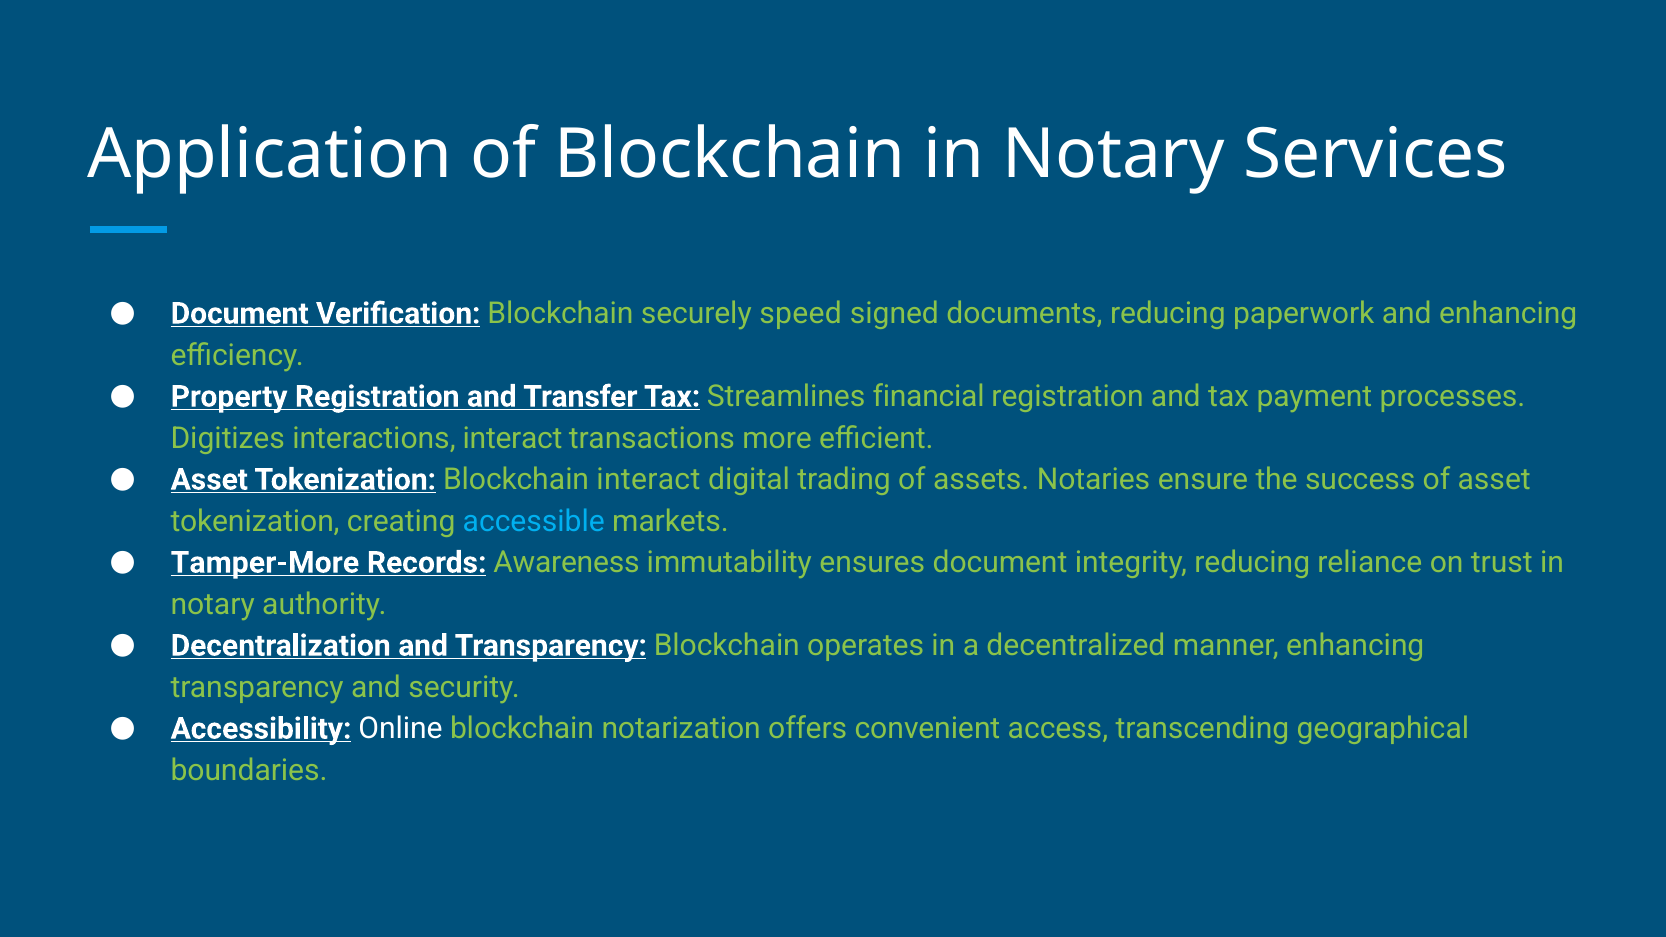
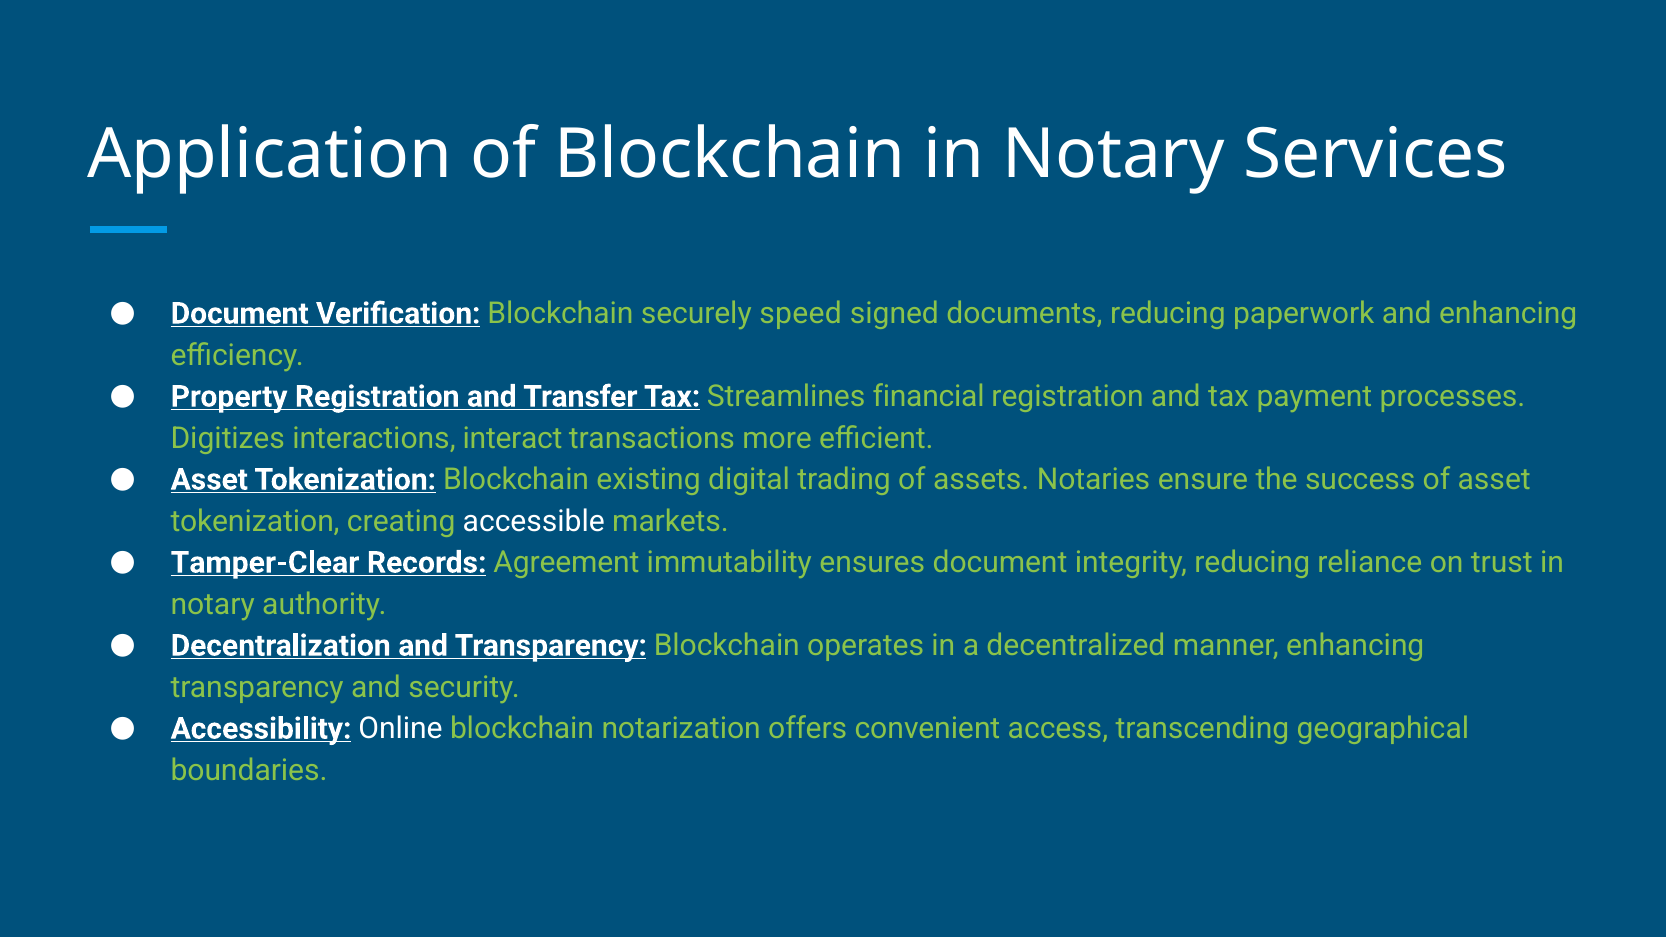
Blockchain interact: interact -> existing
accessible colour: light blue -> white
Tamper-More: Tamper-More -> Tamper-Clear
Awareness: Awareness -> Agreement
